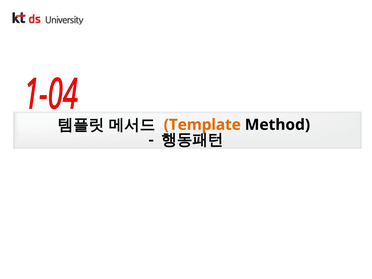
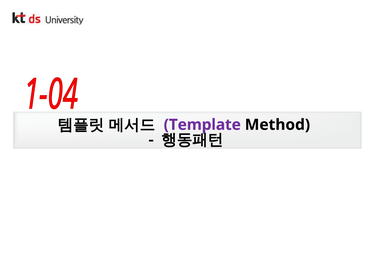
Template colour: orange -> purple
